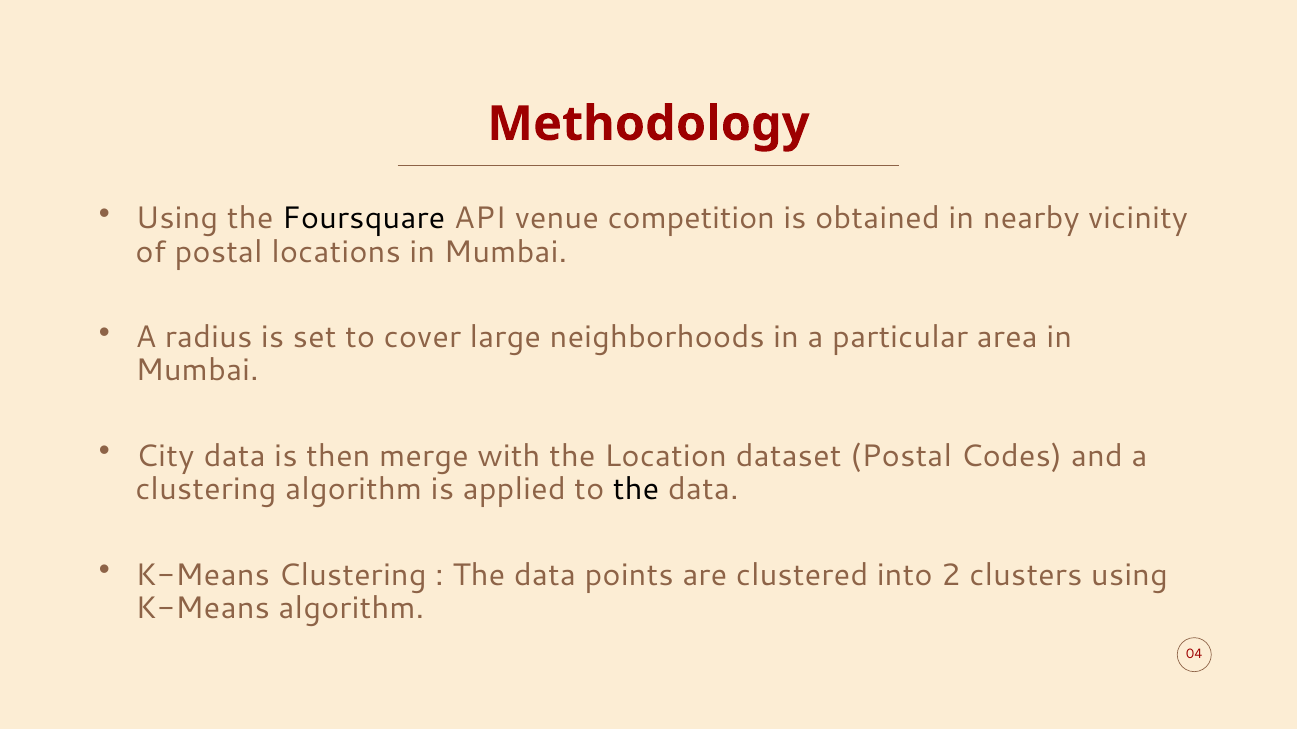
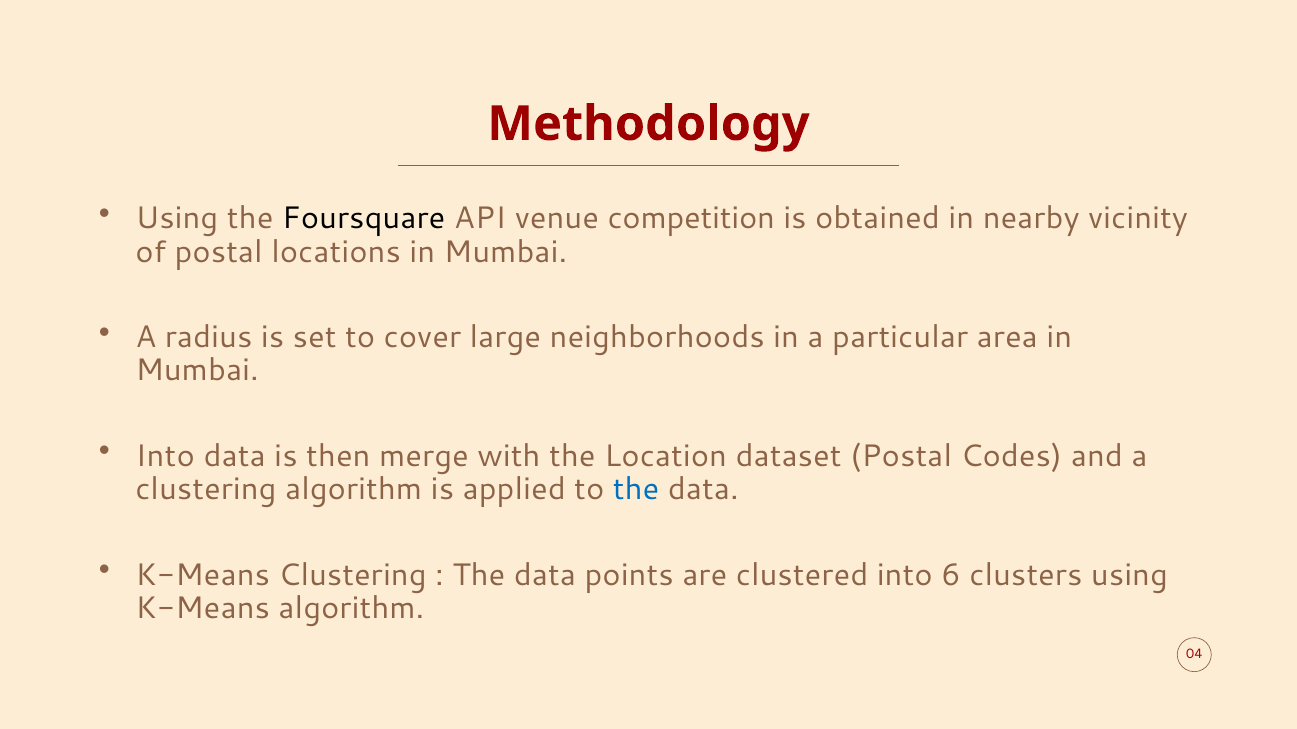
City at (165, 456): City -> Into
the at (636, 490) colour: black -> blue
2: 2 -> 6
